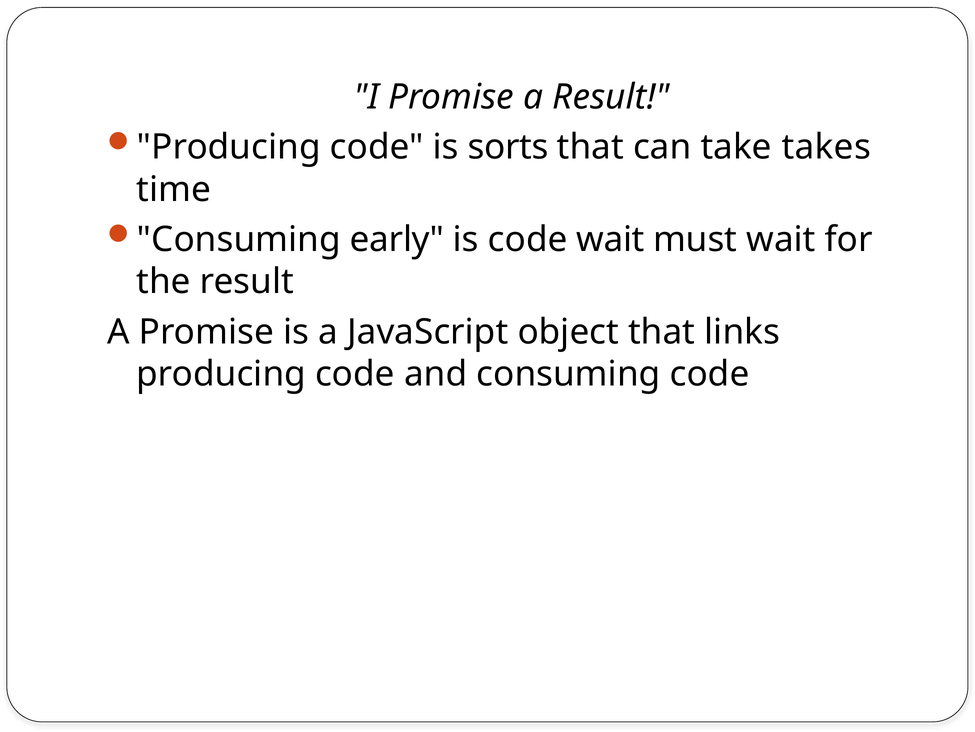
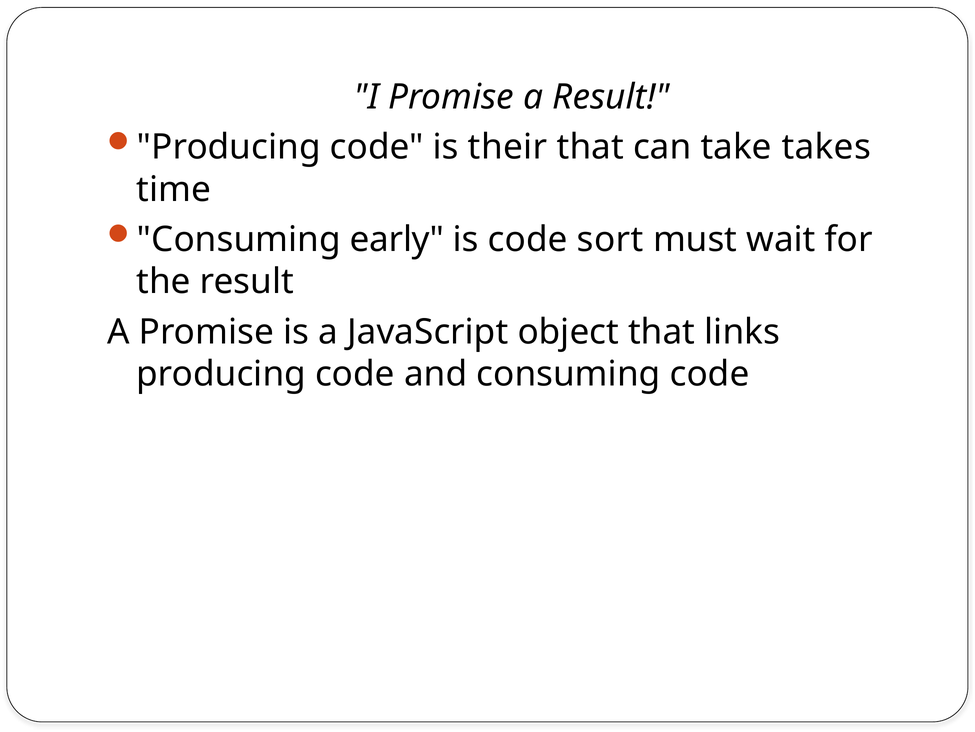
sorts: sorts -> their
code wait: wait -> sort
